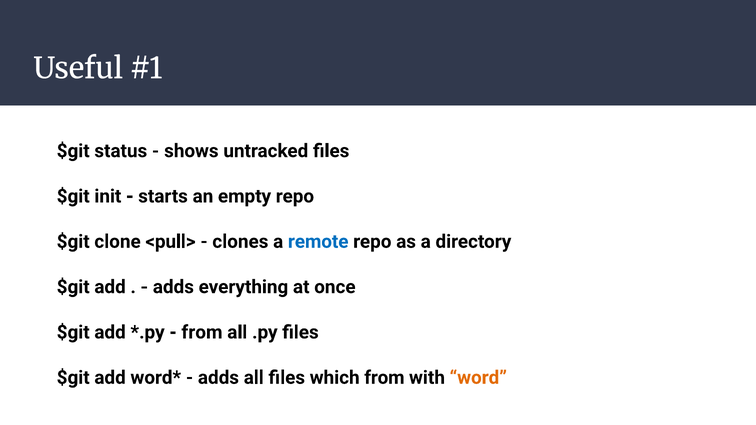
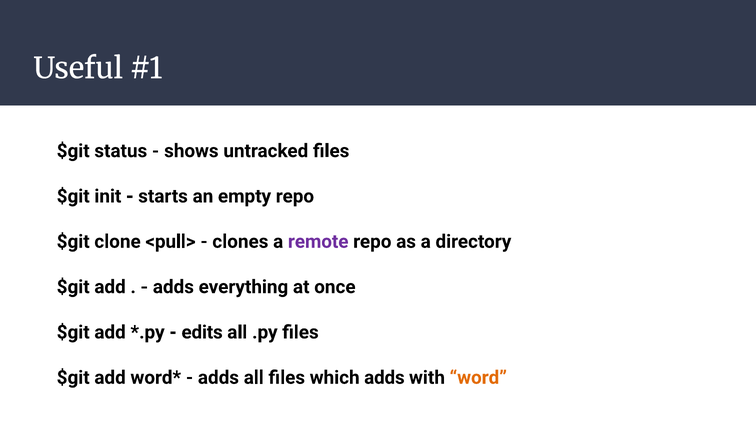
remote colour: blue -> purple
from at (202, 332): from -> edits
which from: from -> adds
